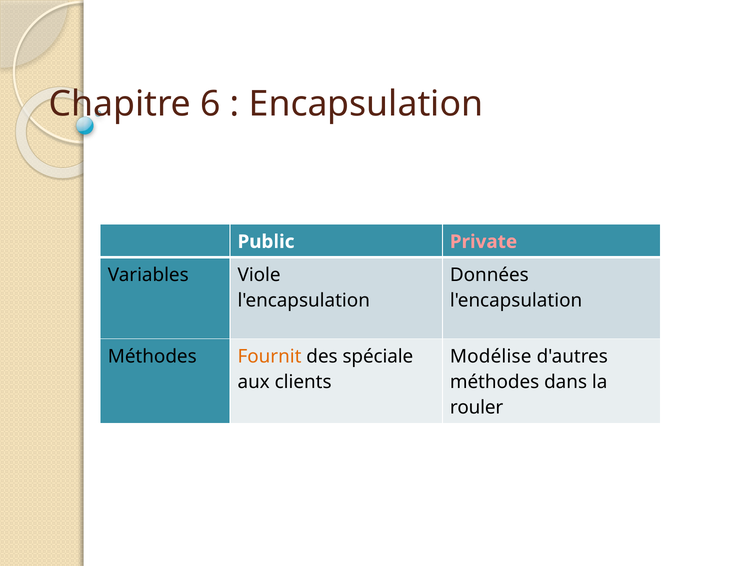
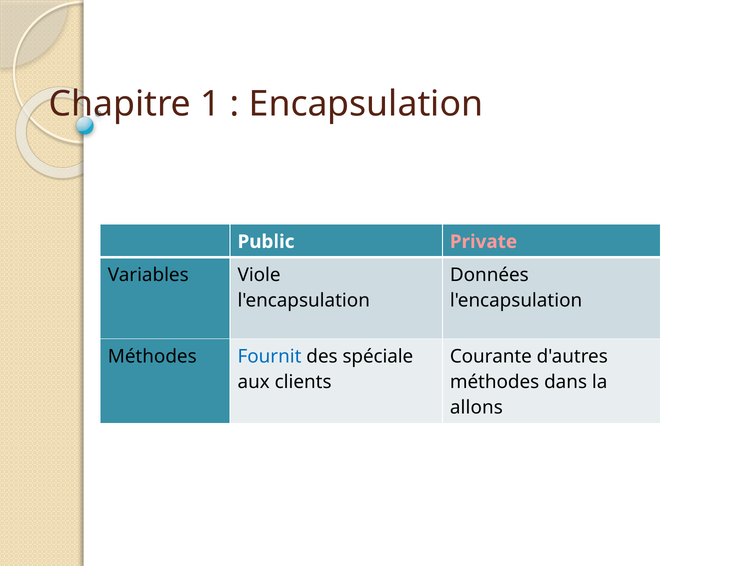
6: 6 -> 1
Fournit colour: orange -> blue
Modélise: Modélise -> Courante
rouler: rouler -> allons
